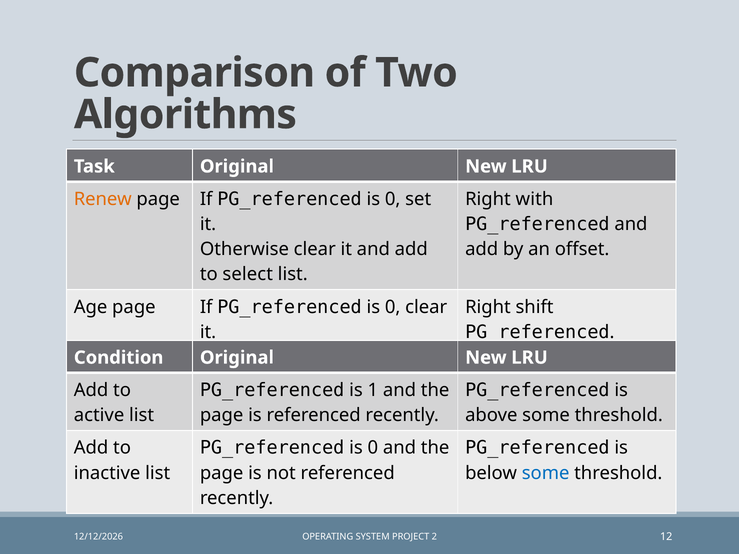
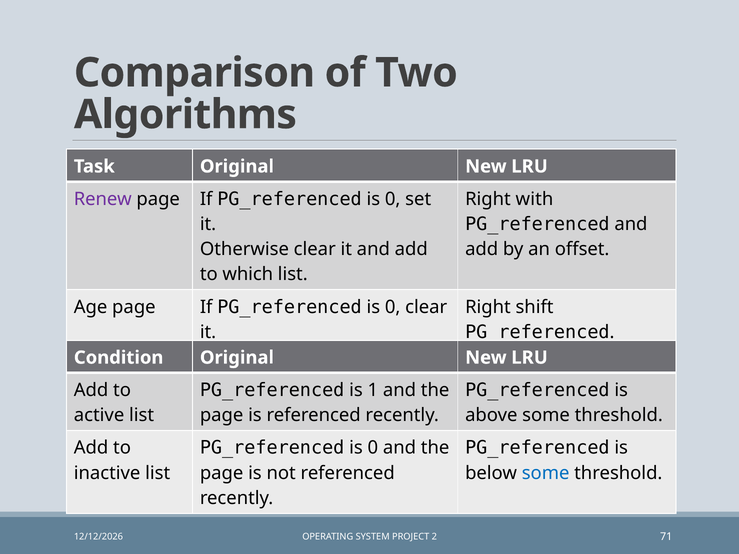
Renew colour: orange -> purple
select: select -> which
12: 12 -> 71
